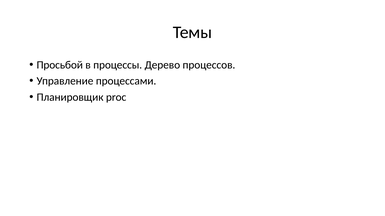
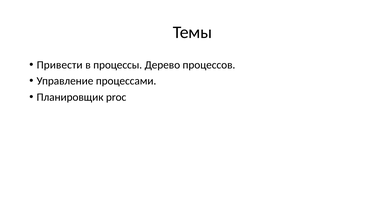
Просьбой: Просьбой -> Привести
